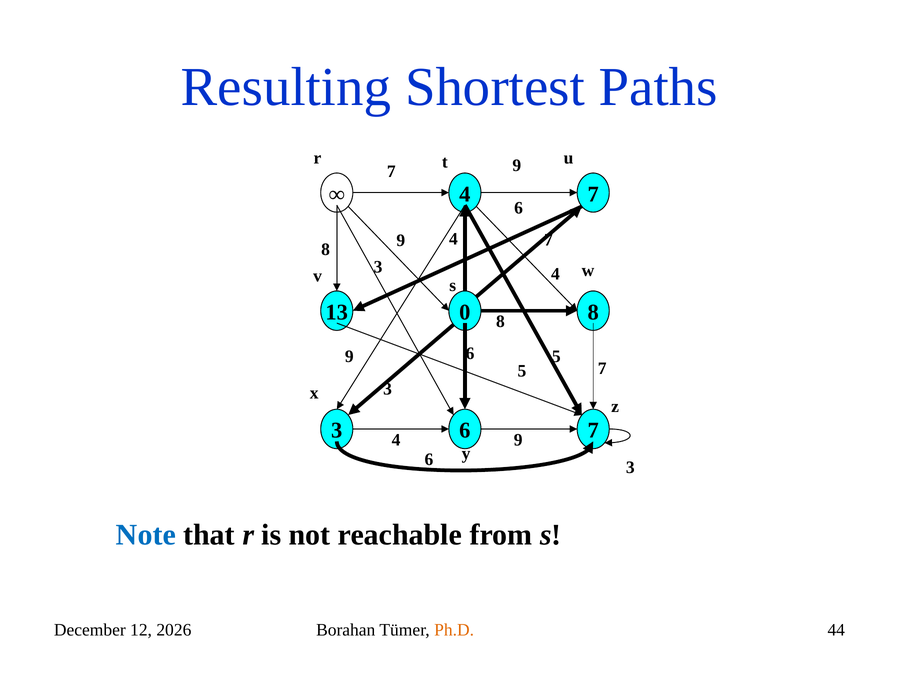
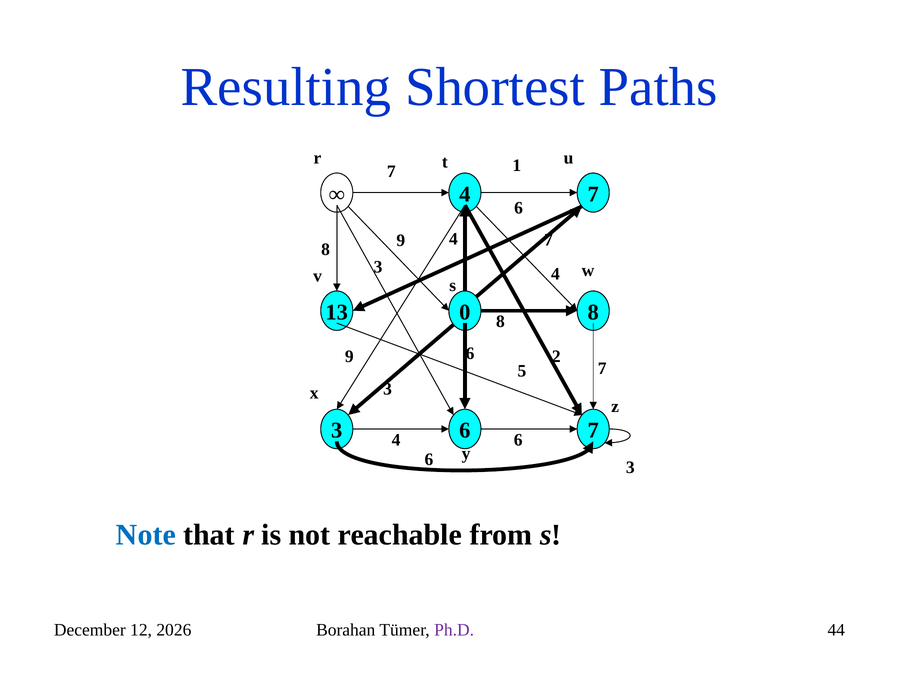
7 9: 9 -> 1
9 5: 5 -> 2
9 at (518, 440): 9 -> 6
Ph.D colour: orange -> purple
